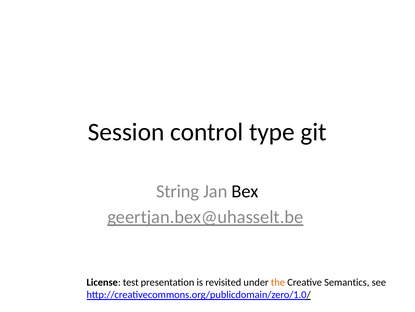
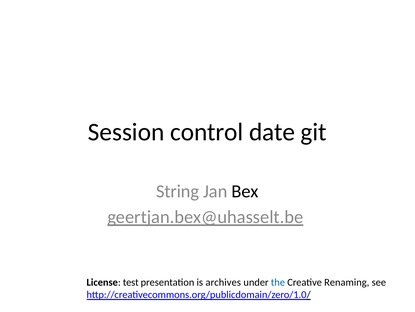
type: type -> date
revisited: revisited -> archives
the colour: orange -> blue
Semantics: Semantics -> Renaming
